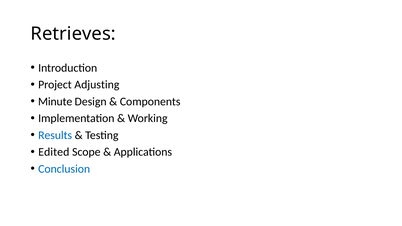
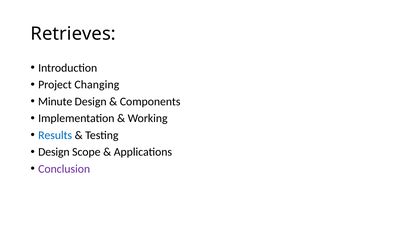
Adjusting: Adjusting -> Changing
Edited at (54, 152): Edited -> Design
Conclusion colour: blue -> purple
